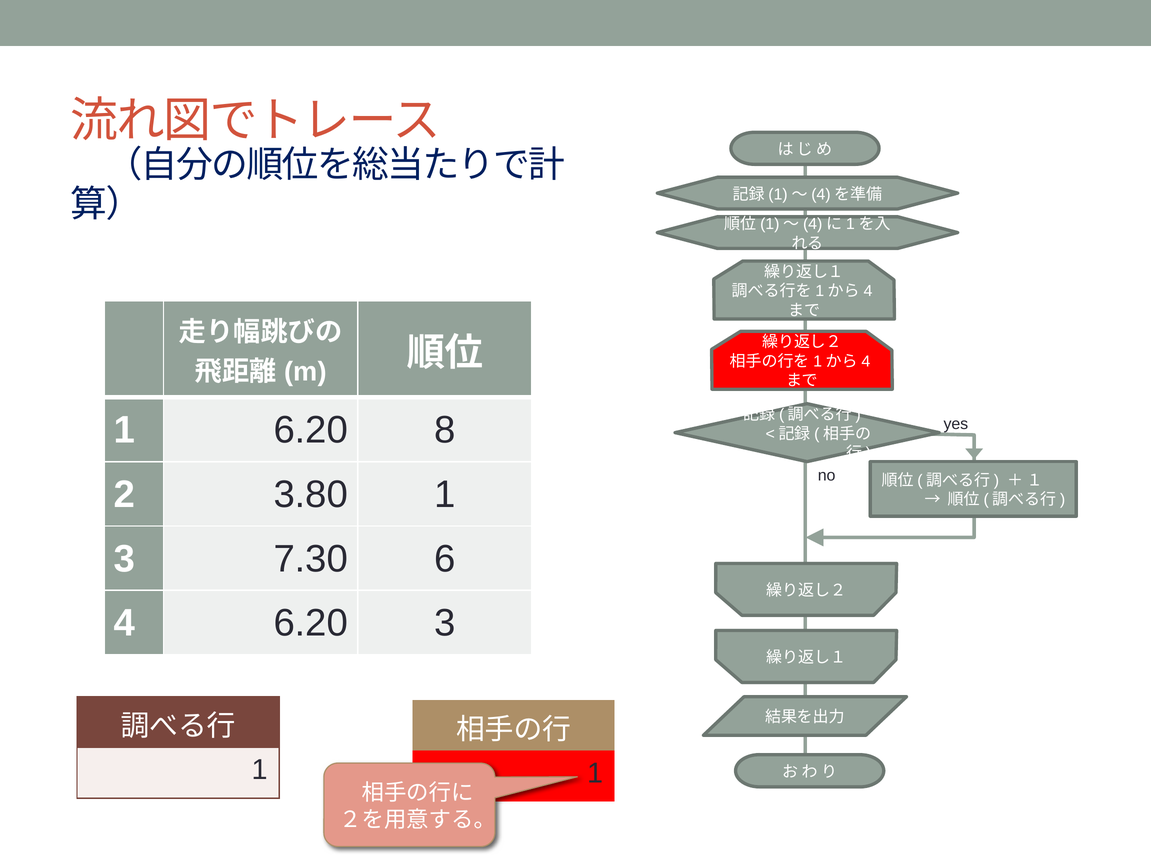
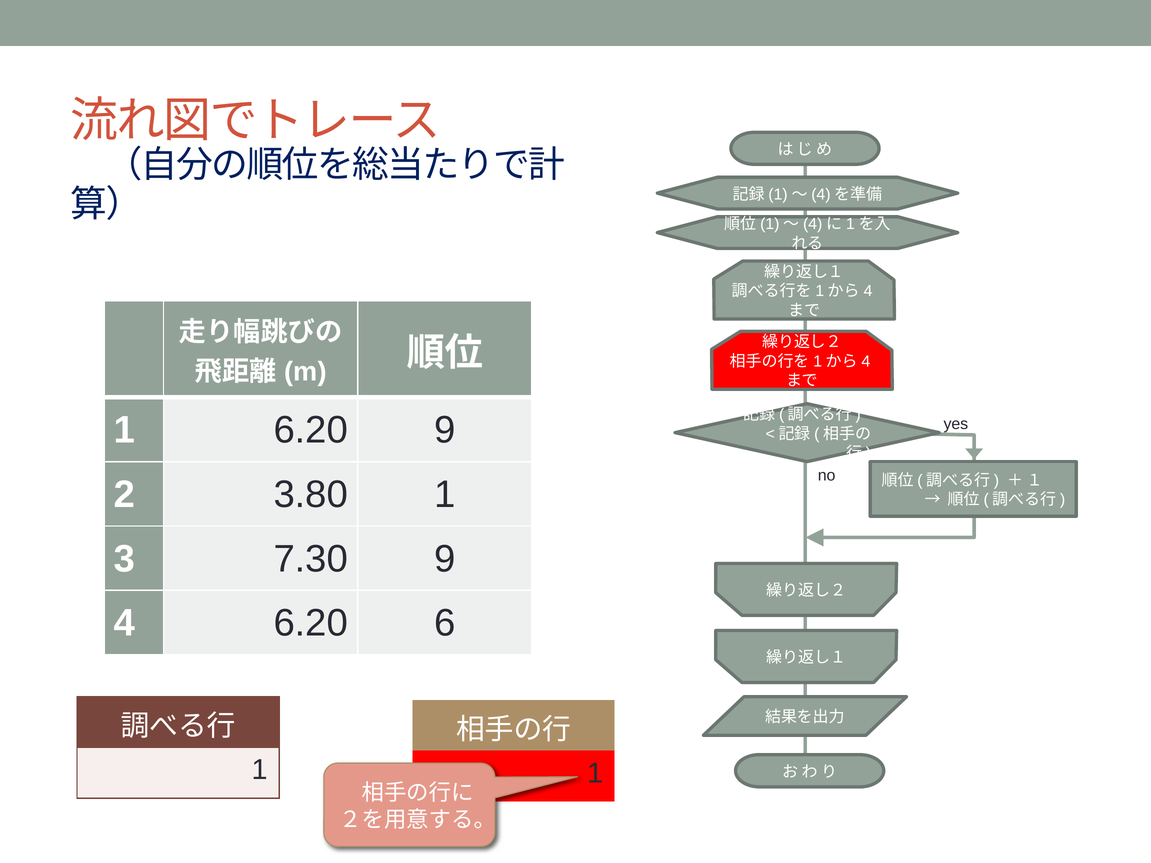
6.20 8: 8 -> 9
7.30 6: 6 -> 9
6.20 3: 3 -> 6
